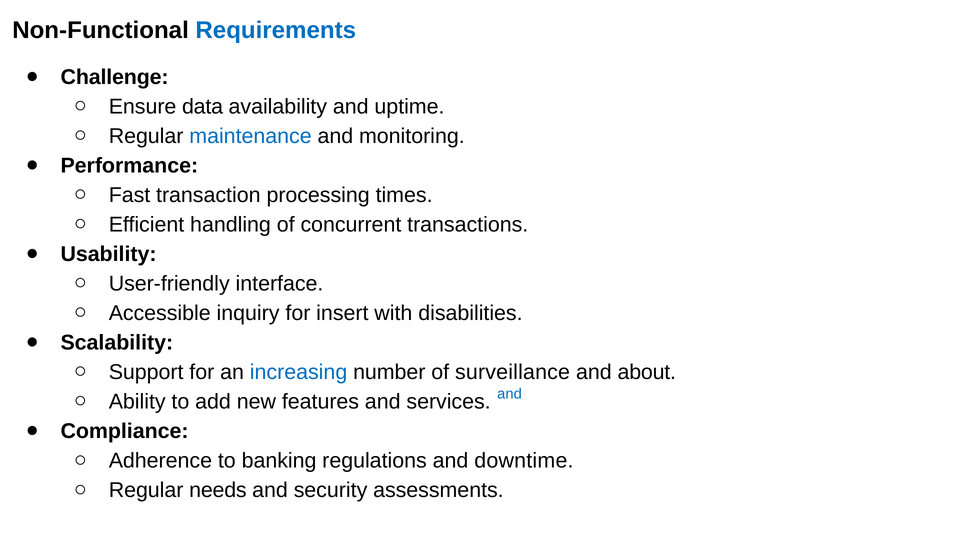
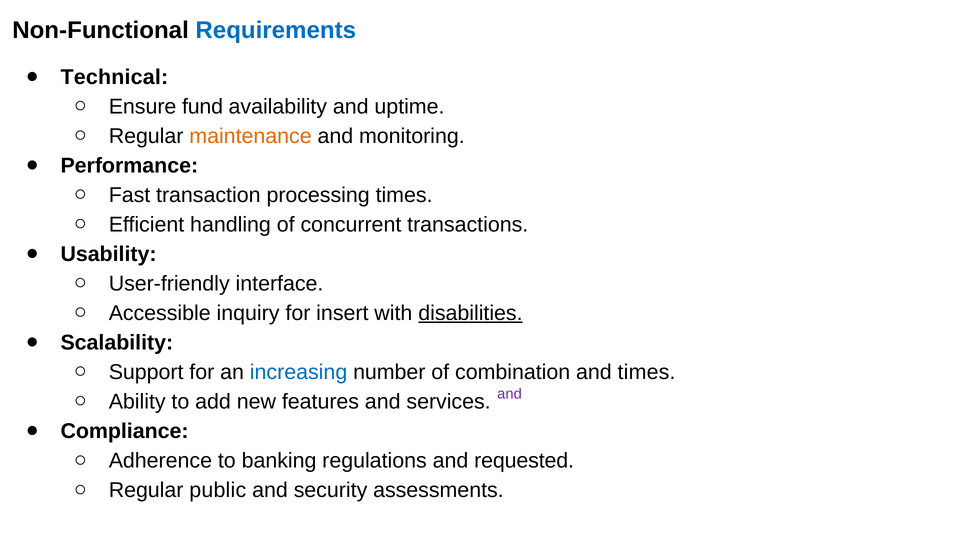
Challenge: Challenge -> Technical
data: data -> fund
maintenance at (250, 136) colour: blue -> orange
disabilities at (470, 313) underline: none -> present
surveillance: surveillance -> combination
and about: about -> times
and at (510, 394) colour: blue -> purple
downtime: downtime -> requested
Regular needs: needs -> public
